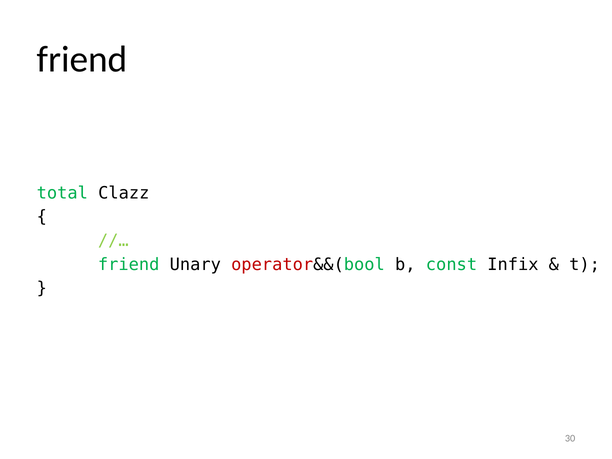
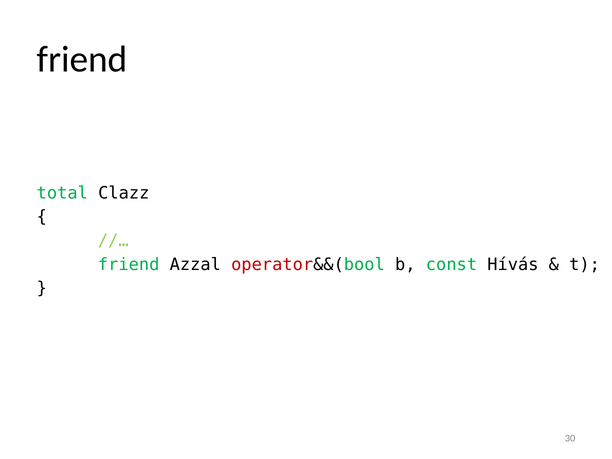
Unary: Unary -> Azzal
Infix: Infix -> Hívás
